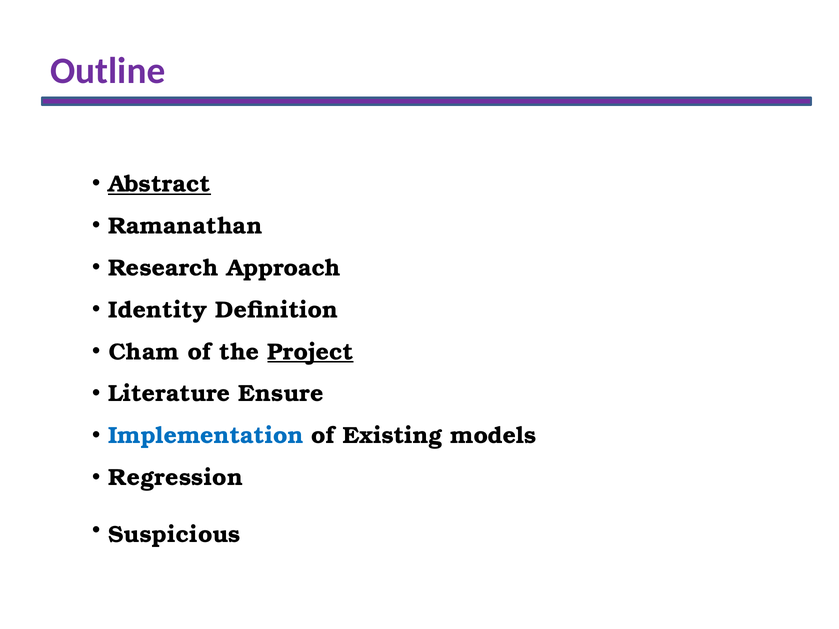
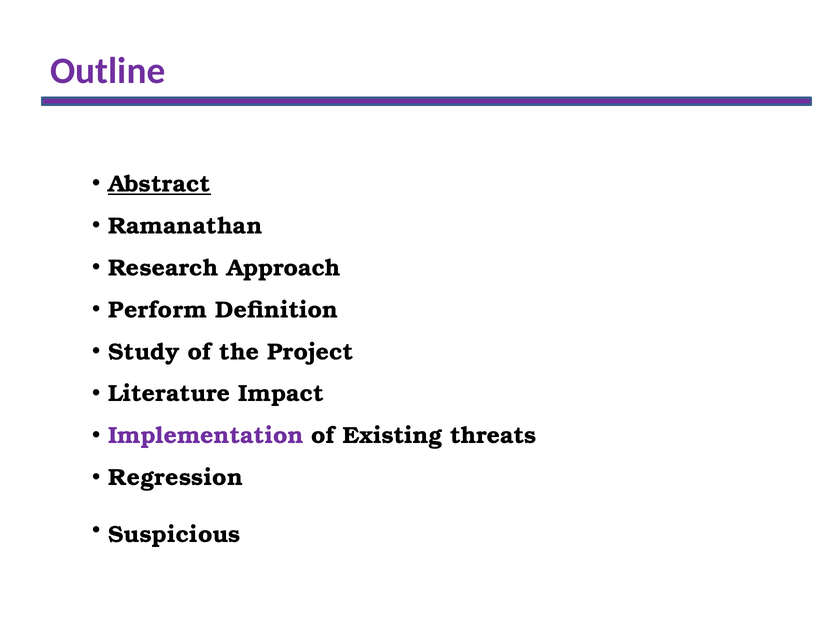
Identity: Identity -> Perform
Cham: Cham -> Study
Project underline: present -> none
Ensure: Ensure -> Impact
Implementation colour: blue -> purple
models: models -> threats
